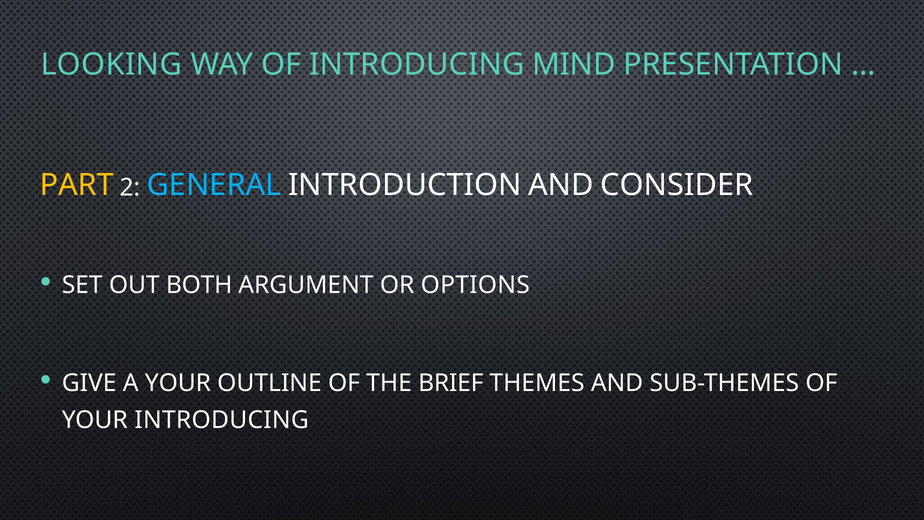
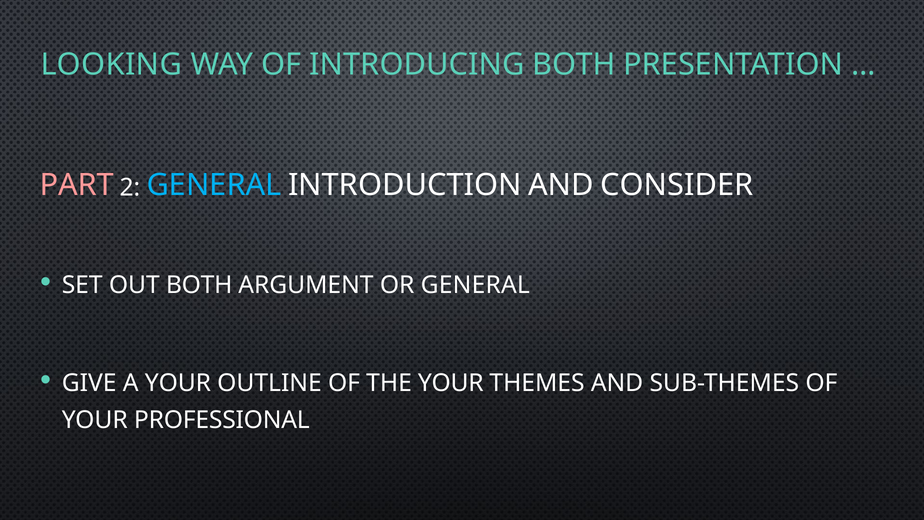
INTRODUCING MIND: MIND -> BOTH
PART colour: yellow -> pink
OR OPTIONS: OPTIONS -> GENERAL
THE BRIEF: BRIEF -> YOUR
YOUR INTRODUCING: INTRODUCING -> PROFESSIONAL
